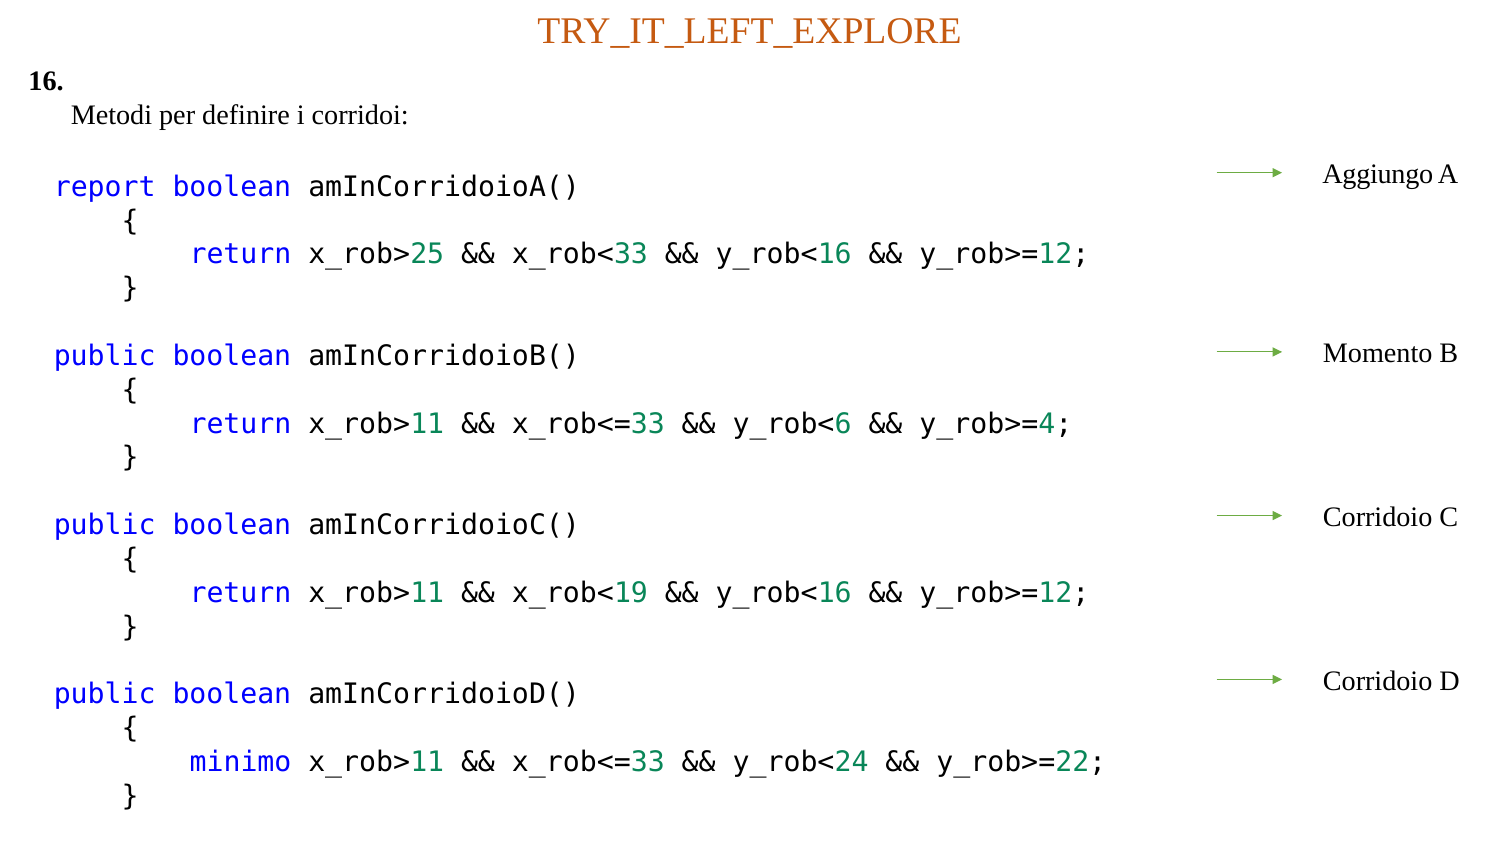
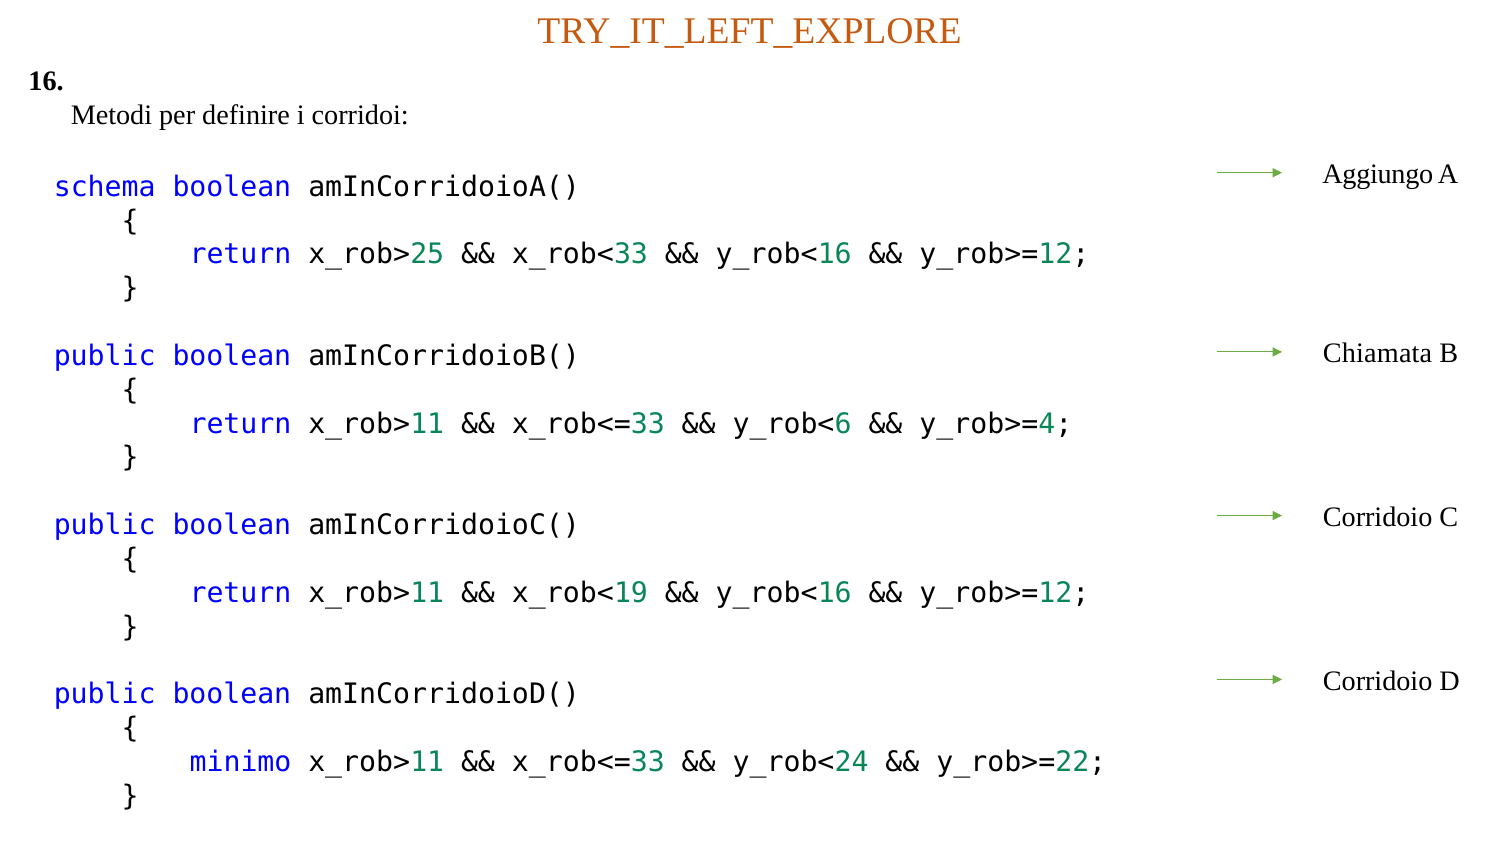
report: report -> schema
Momento: Momento -> Chiamata
